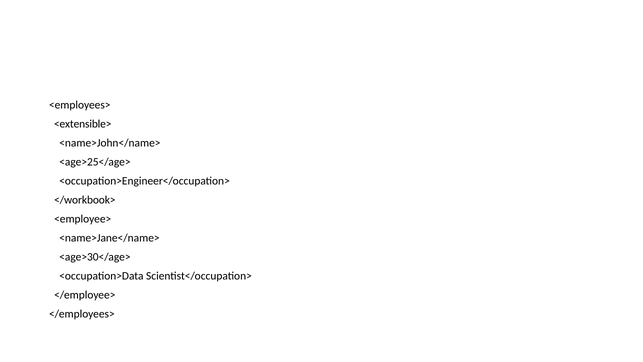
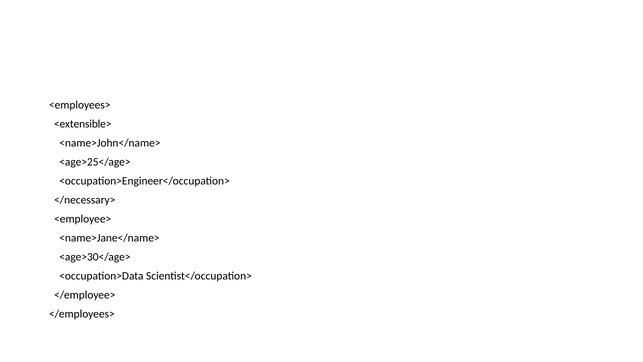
</workbook>: </workbook> -> </necessary>
